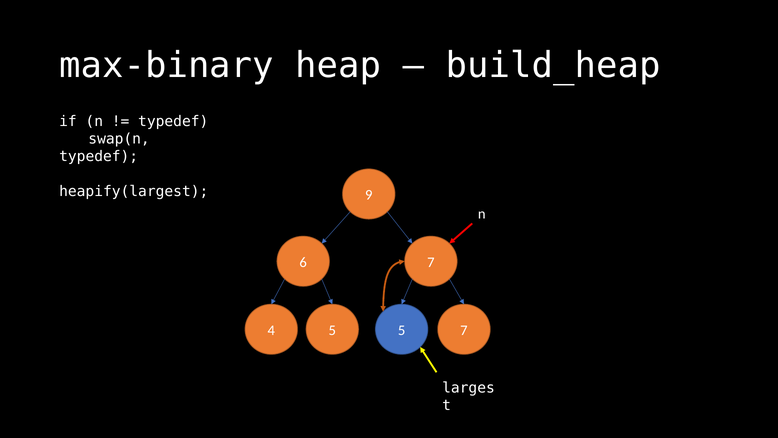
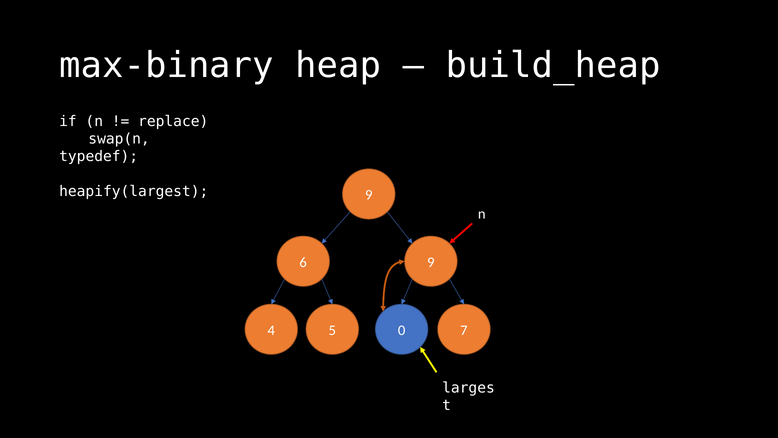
typedef at (173, 121): typedef -> replace
6 7: 7 -> 9
5 5: 5 -> 0
